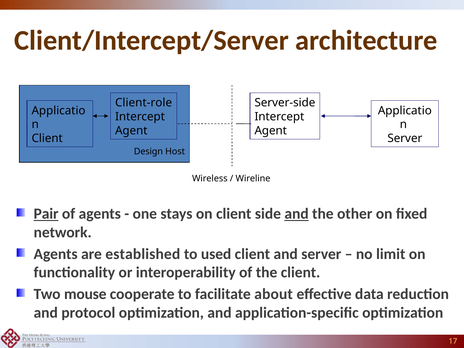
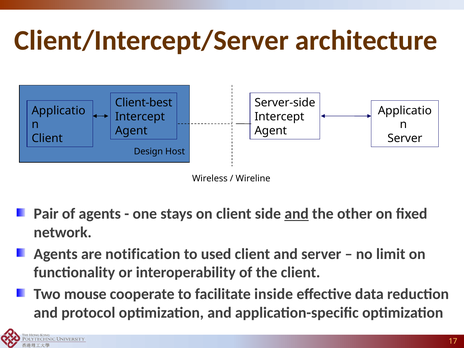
Client-role: Client-role -> Client-best
Pair underline: present -> none
established: established -> notification
about: about -> inside
